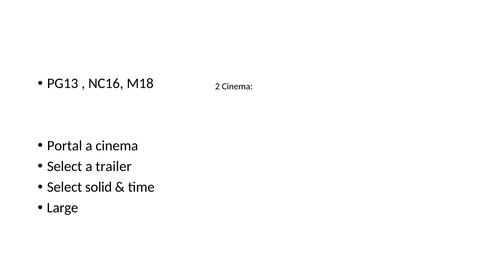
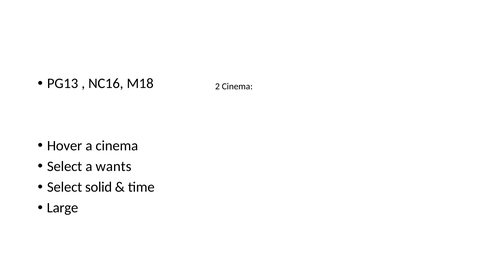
Portal: Portal -> Hover
trailer: trailer -> wants
